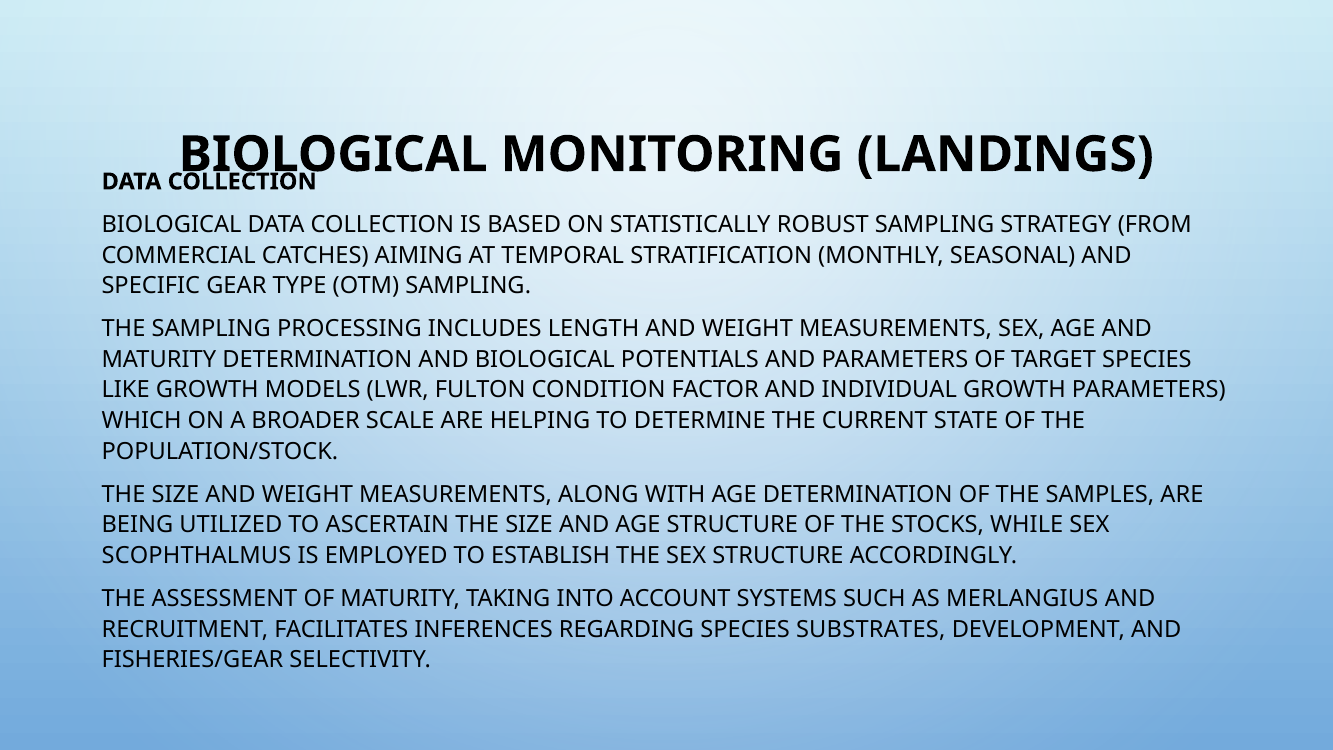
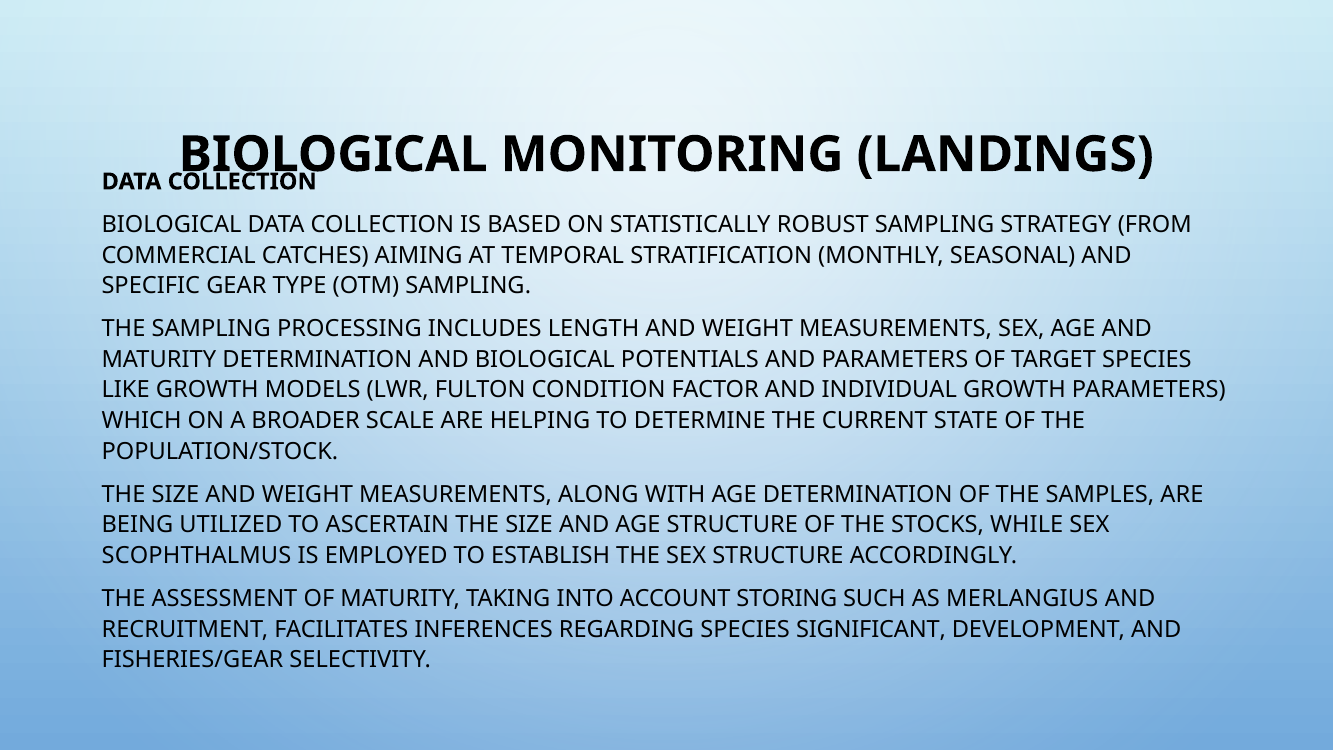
SYSTEMS: SYSTEMS -> STORING
SUBSTRATES: SUBSTRATES -> SIGNIFICANT
